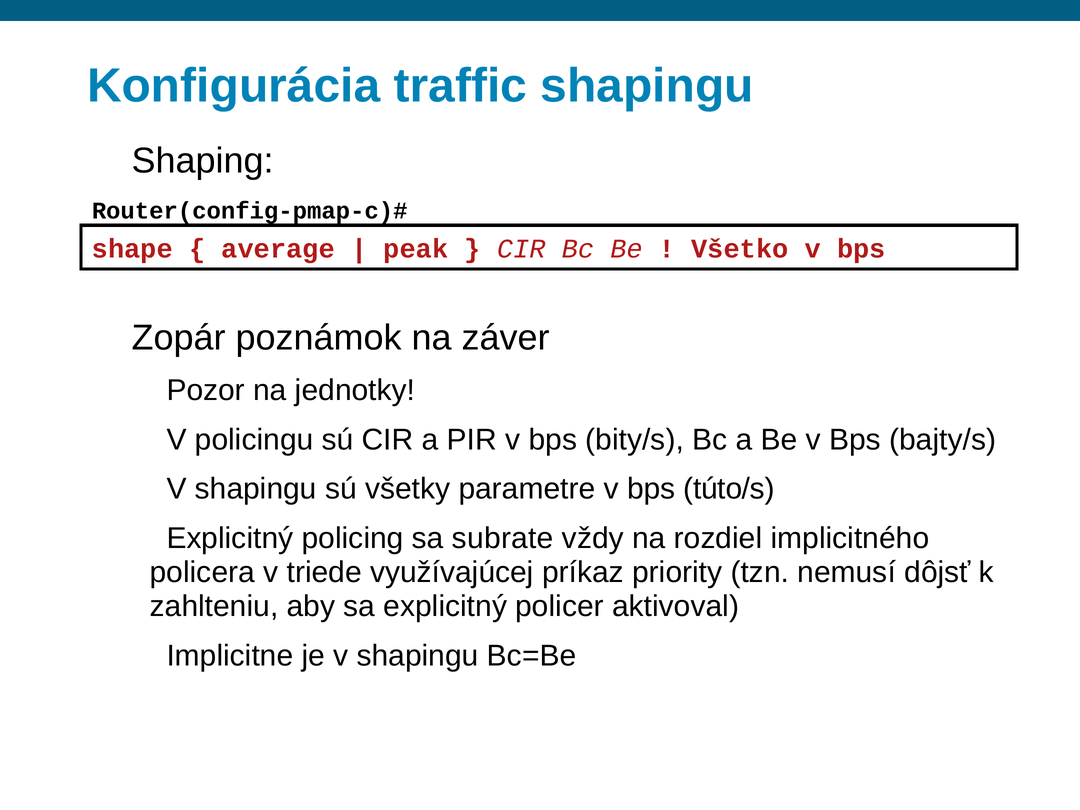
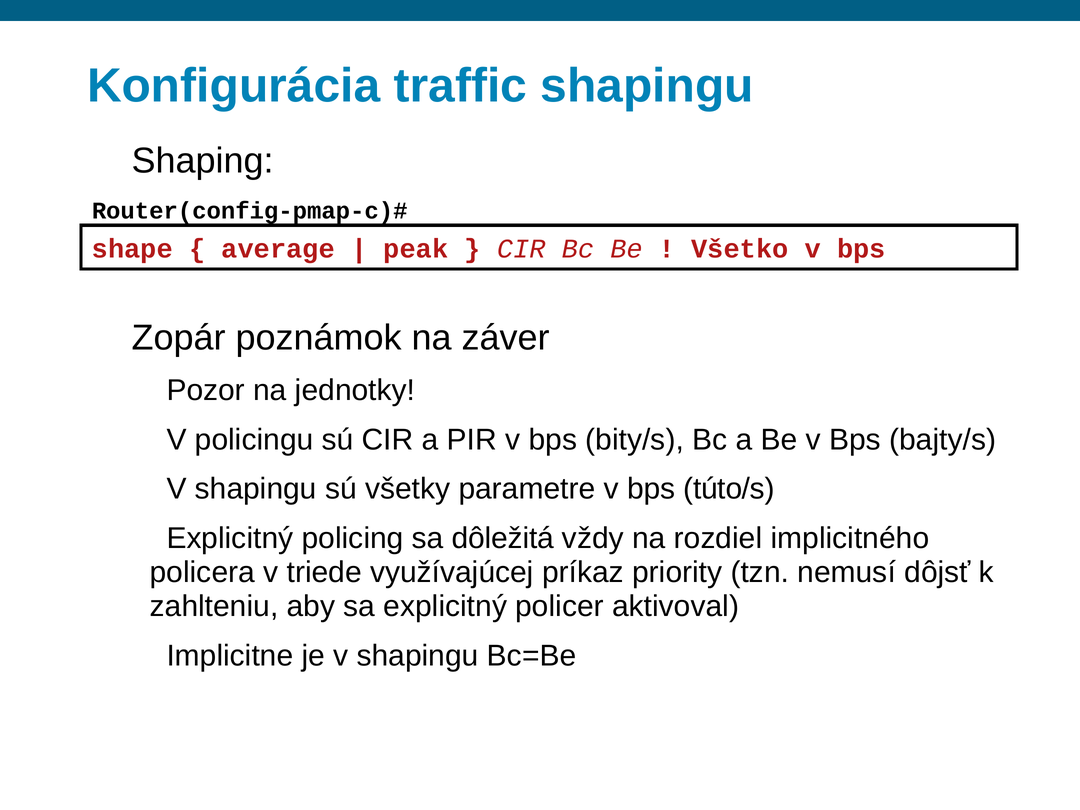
subrate: subrate -> dôležitá
